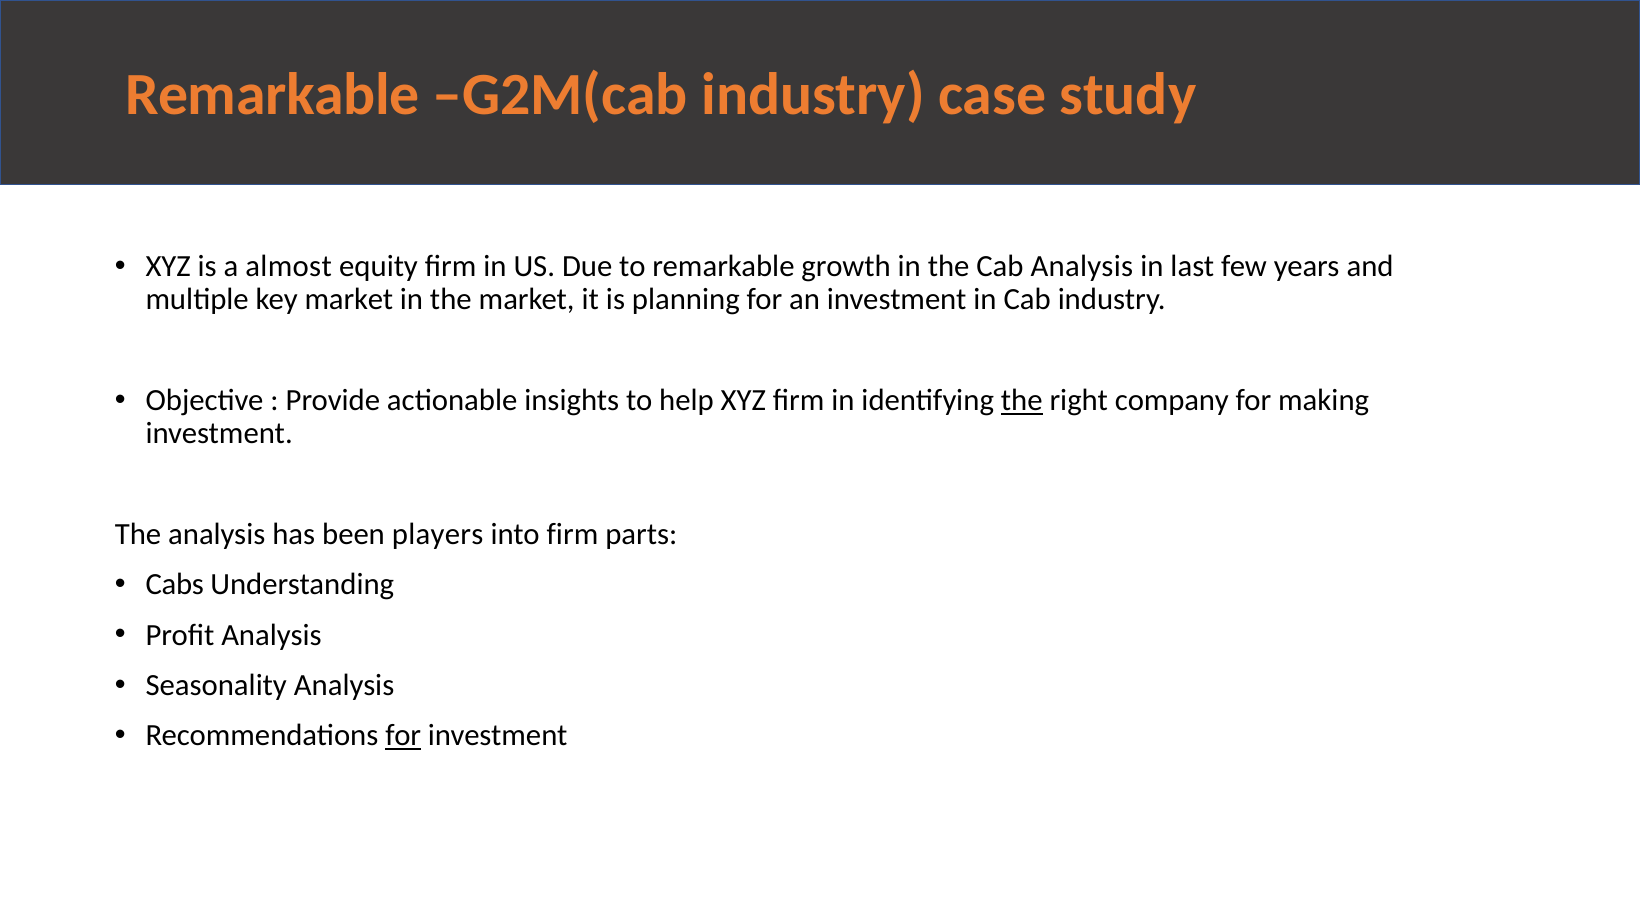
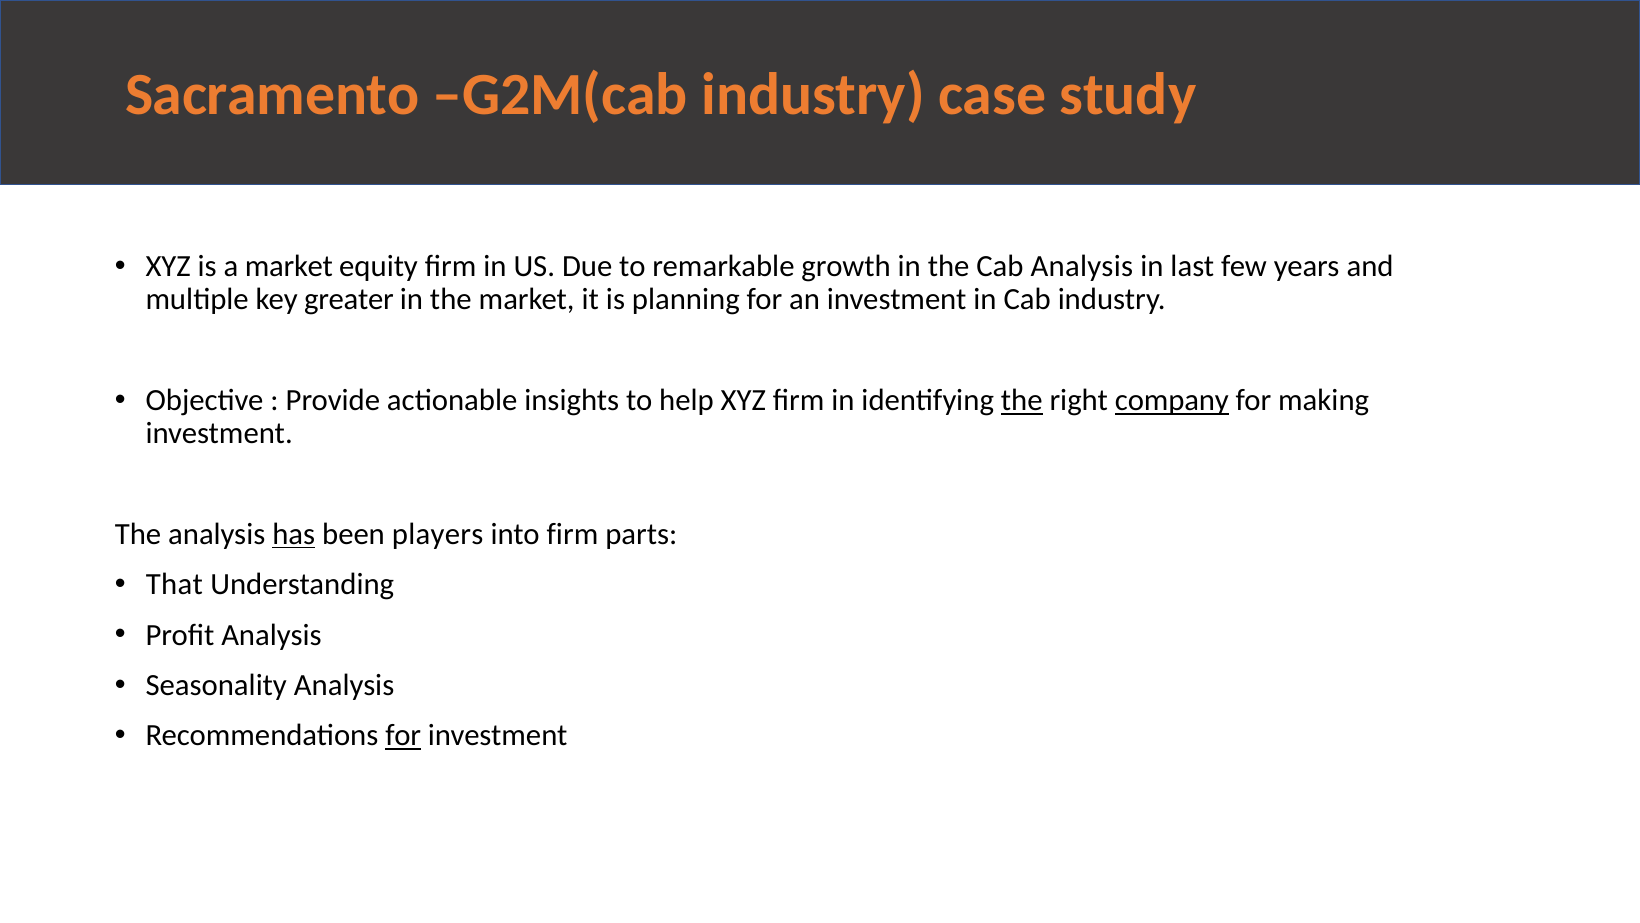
Remarkable at (272, 95): Remarkable -> Sacramento
a almost: almost -> market
key market: market -> greater
company underline: none -> present
has underline: none -> present
Cabs: Cabs -> That
